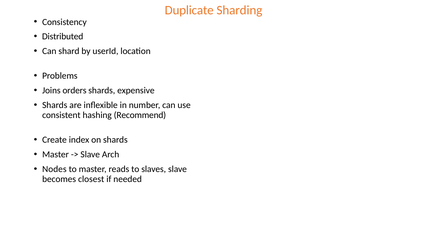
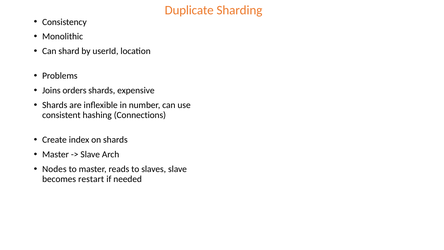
Distributed: Distributed -> Monolithic
Recommend: Recommend -> Connections
closest: closest -> restart
